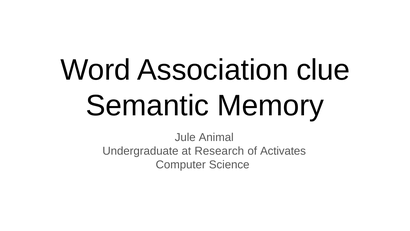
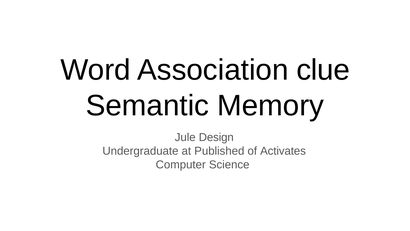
Animal: Animal -> Design
Research: Research -> Published
